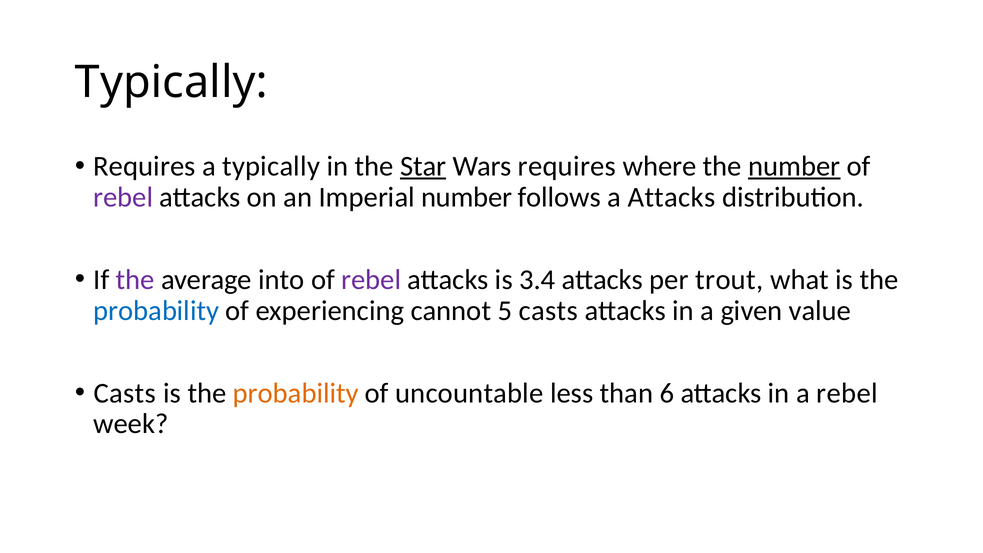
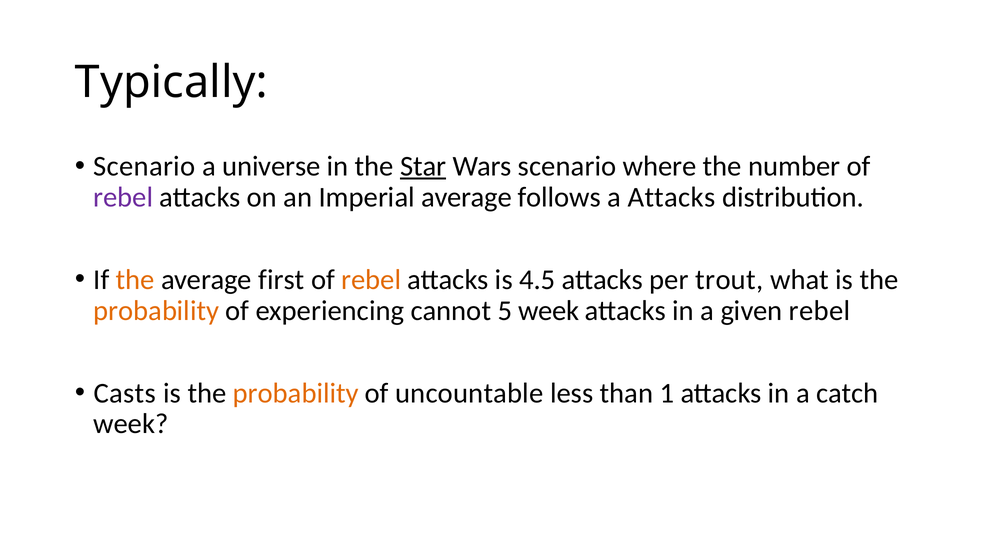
Requires at (145, 166): Requires -> Scenario
a typically: typically -> universe
Wars requires: requires -> scenario
number at (794, 166) underline: present -> none
Imperial number: number -> average
the at (135, 280) colour: purple -> orange
into: into -> first
rebel at (371, 280) colour: purple -> orange
3.4: 3.4 -> 4.5
probability at (156, 311) colour: blue -> orange
5 casts: casts -> week
given value: value -> rebel
6: 6 -> 1
a rebel: rebel -> catch
